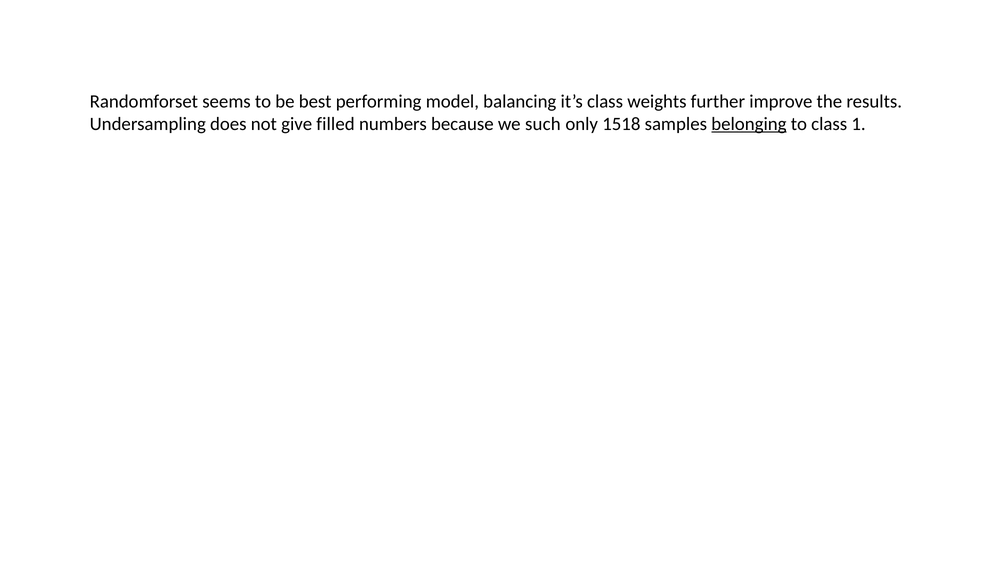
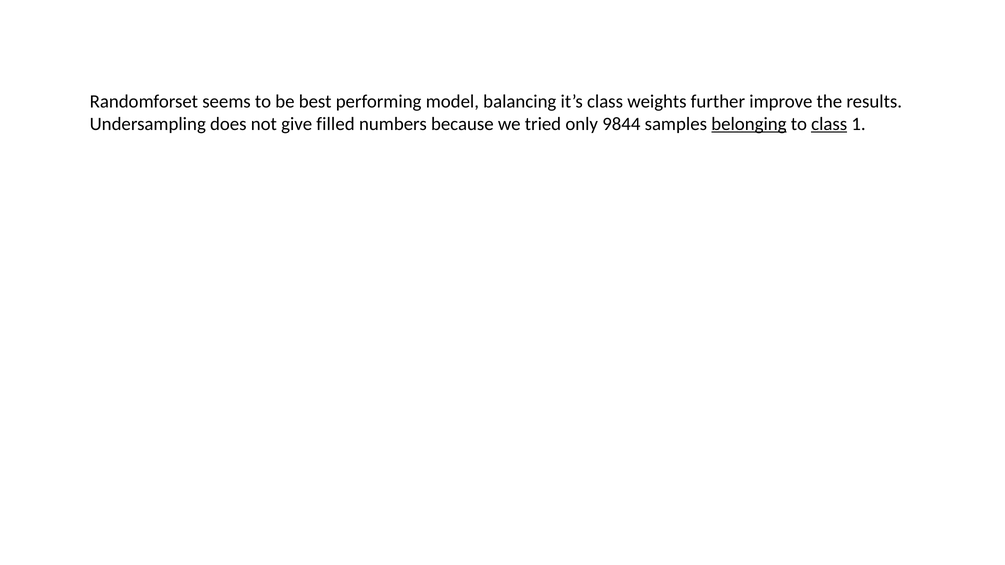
such: such -> tried
1518: 1518 -> 9844
class at (829, 124) underline: none -> present
